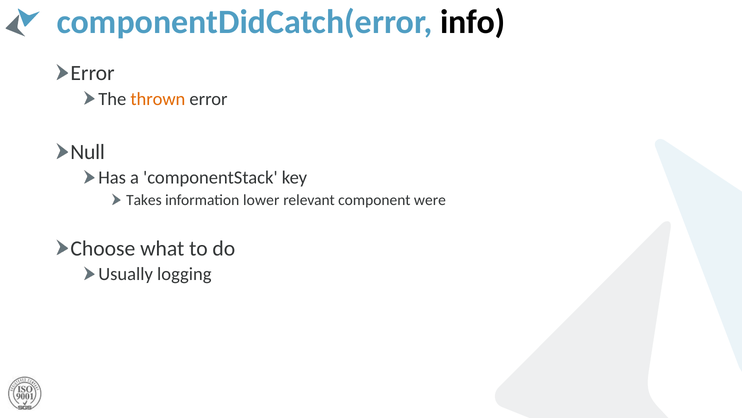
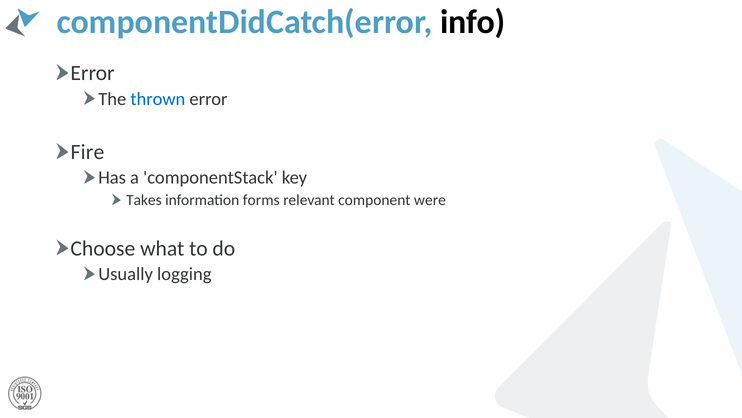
thrown colour: orange -> blue
Null: Null -> Fire
lower: lower -> forms
